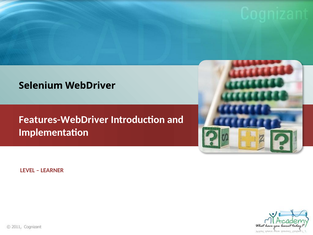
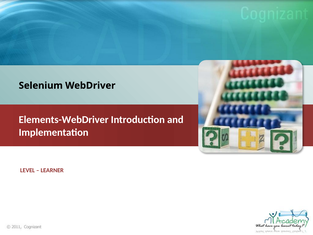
Features-WebDriver: Features-WebDriver -> Elements-WebDriver
